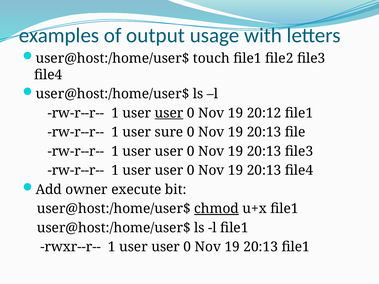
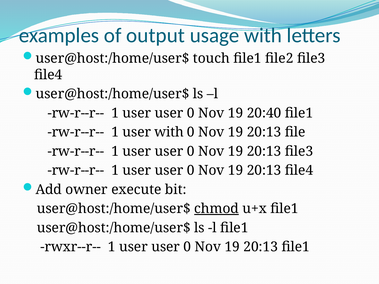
user at (169, 113) underline: present -> none
20:12: 20:12 -> 20:40
user sure: sure -> with
